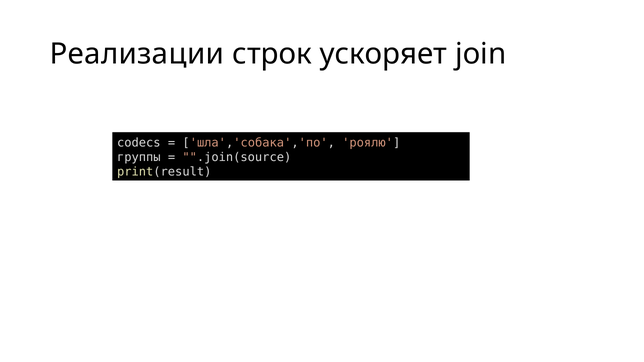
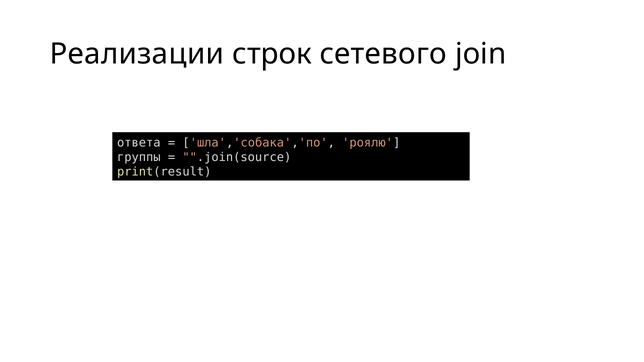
ускоряет: ускоряет -> сетевого
codecs: codecs -> ответа
